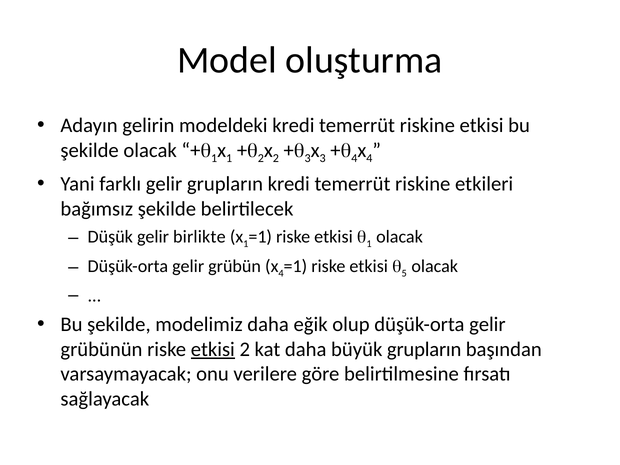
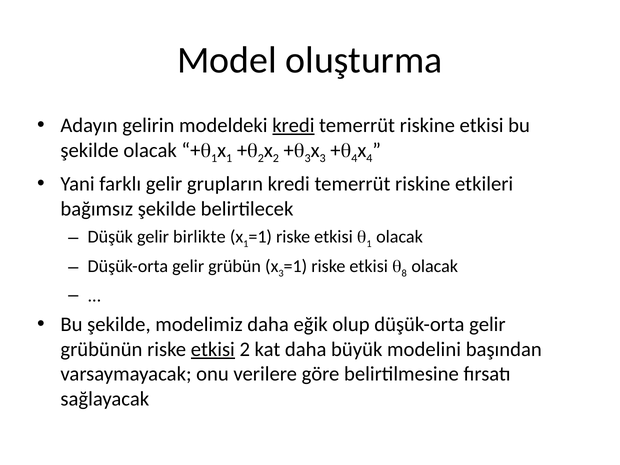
kredi at (293, 125) underline: none -> present
4 at (281, 273): 4 -> 3
5: 5 -> 8
büyük grupların: grupların -> modelini
